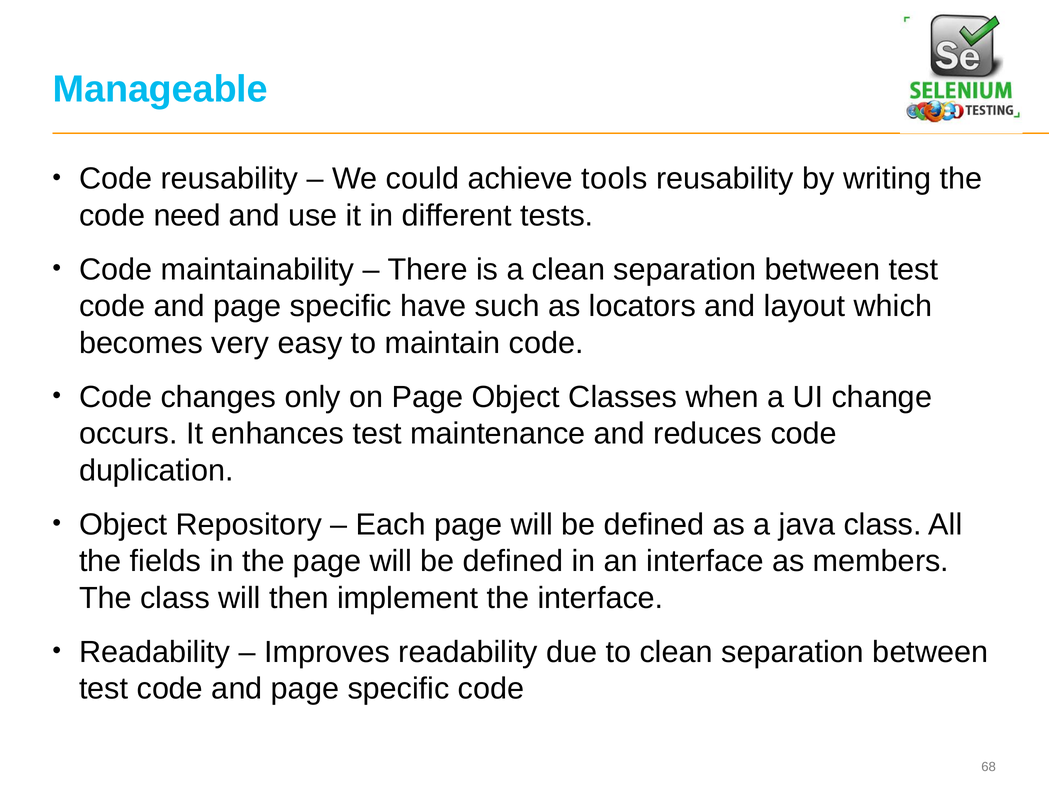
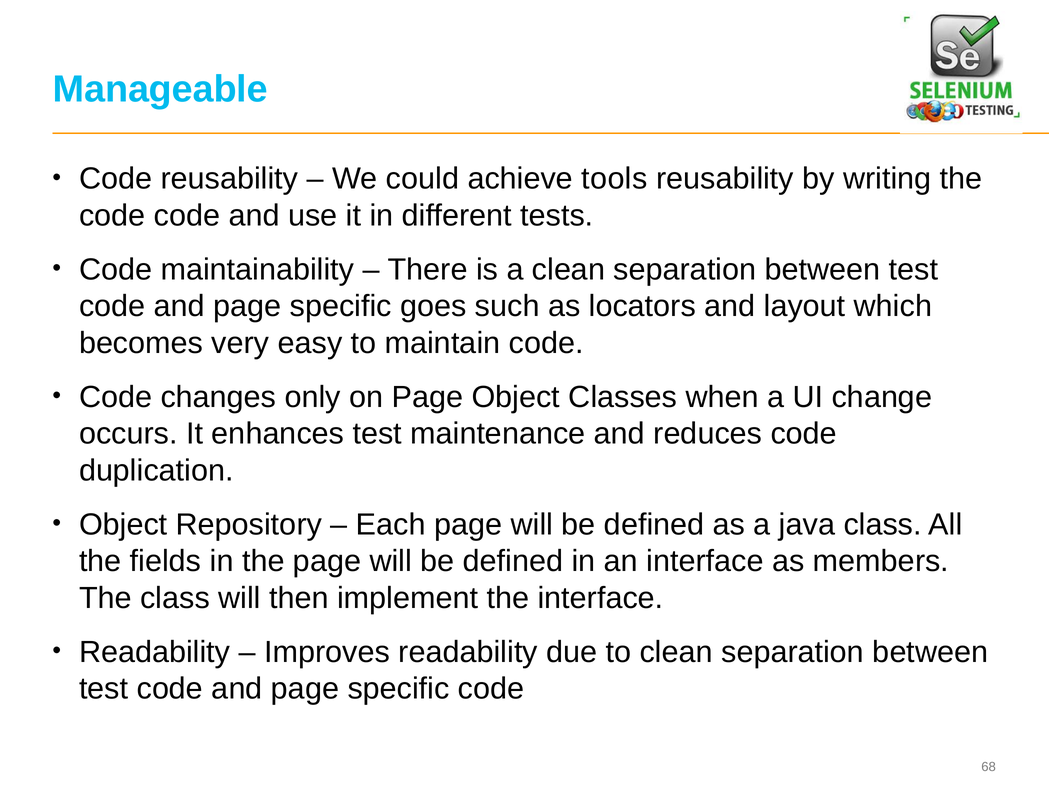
code need: need -> code
have: have -> goes
